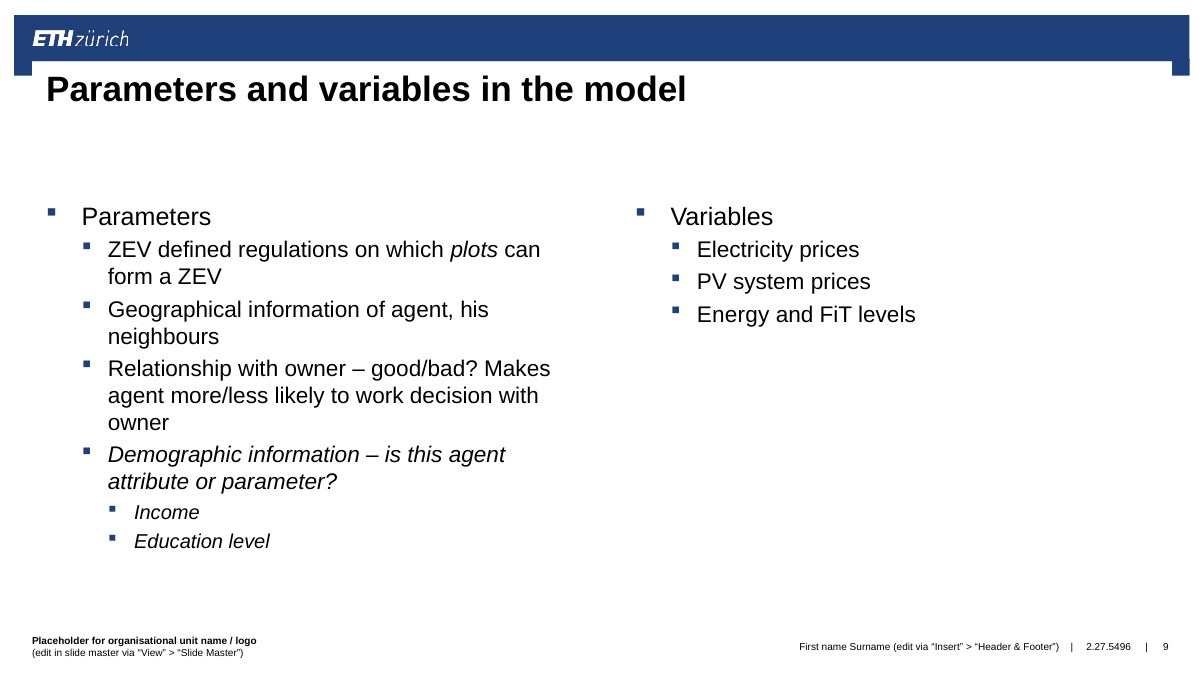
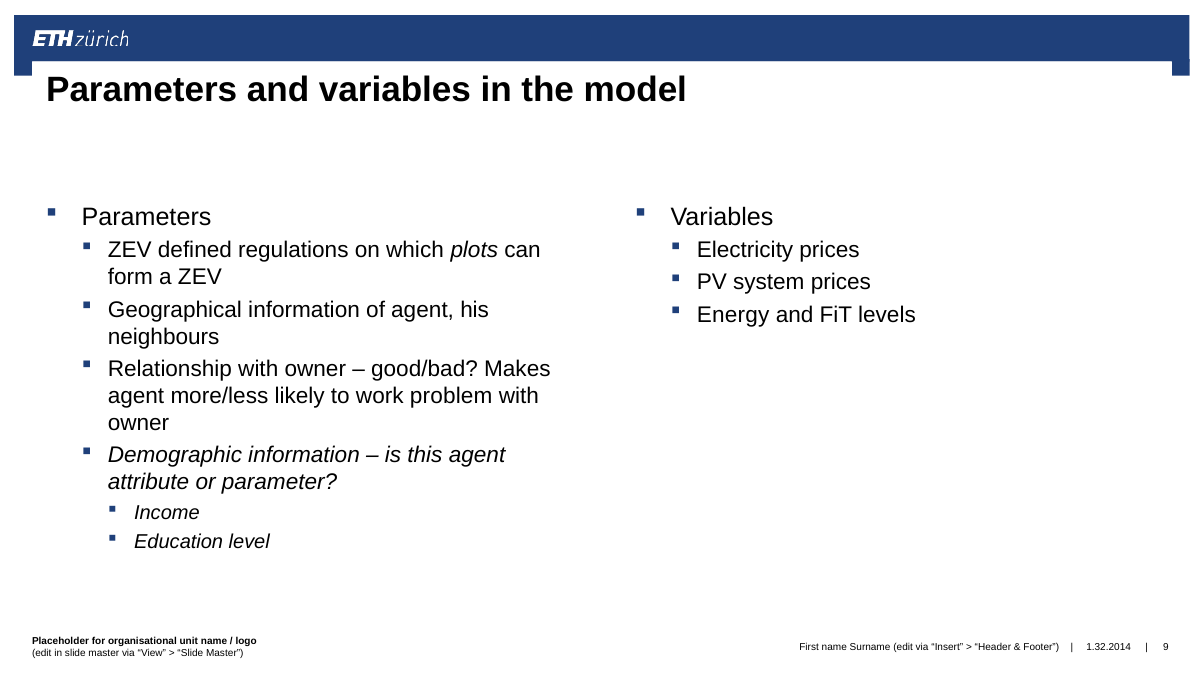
decision: decision -> problem
2.27.5496: 2.27.5496 -> 1.32.2014
